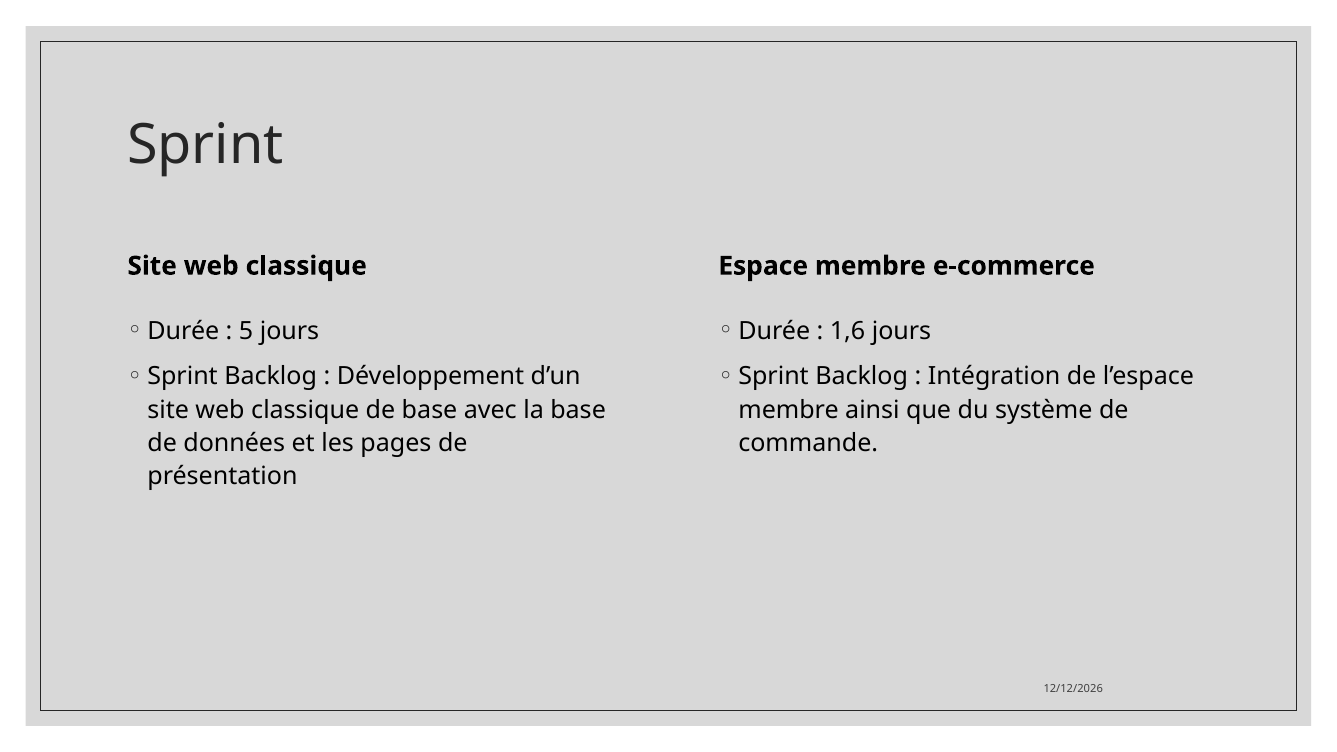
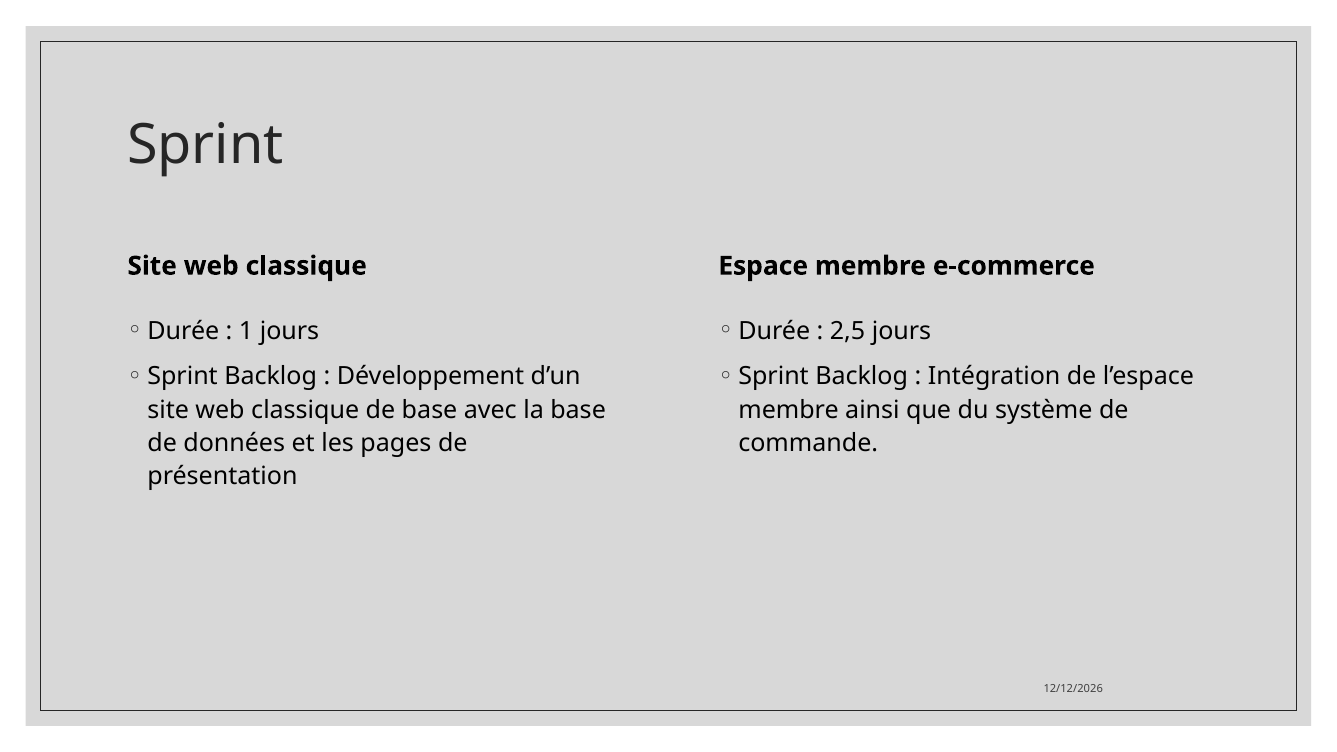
5: 5 -> 1
1,6: 1,6 -> 2,5
